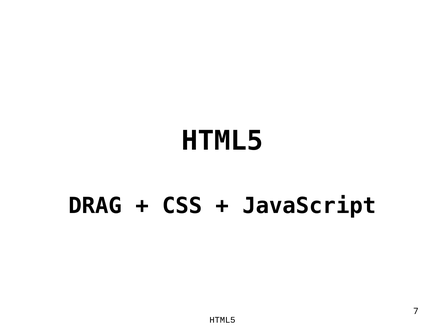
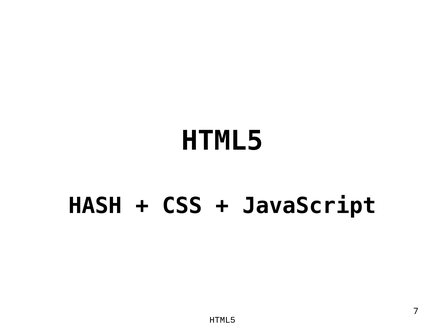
DRAG: DRAG -> HASH
